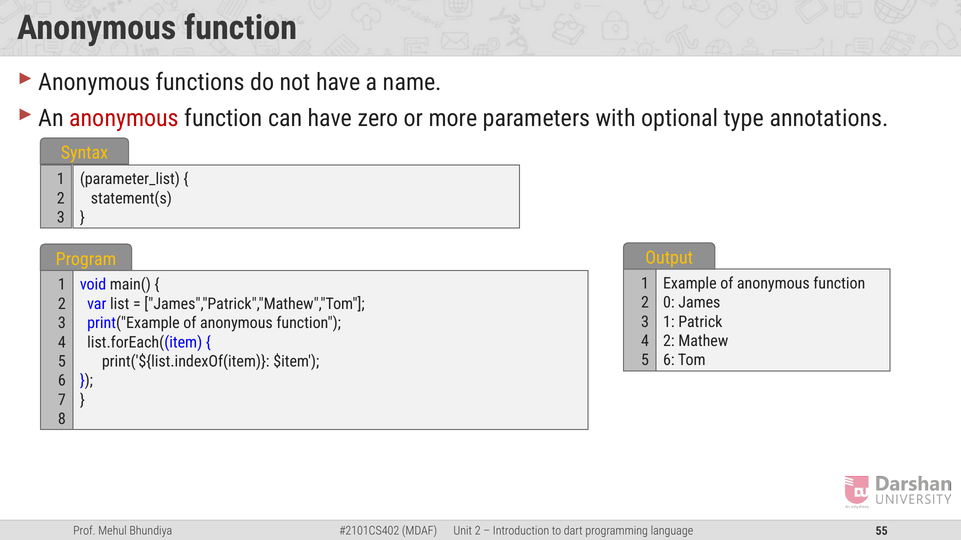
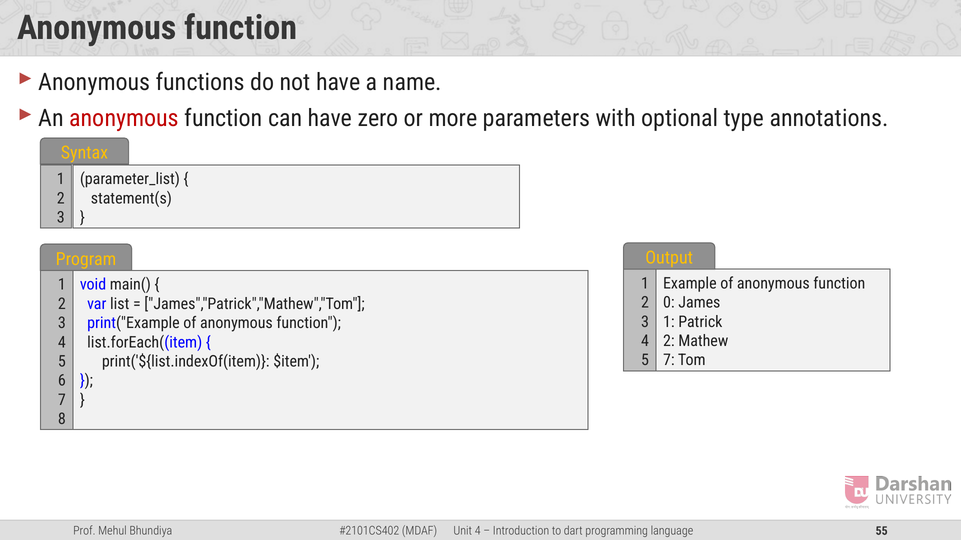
6 at (669, 361): 6 -> 7
2 at (478, 531): 2 -> 4
